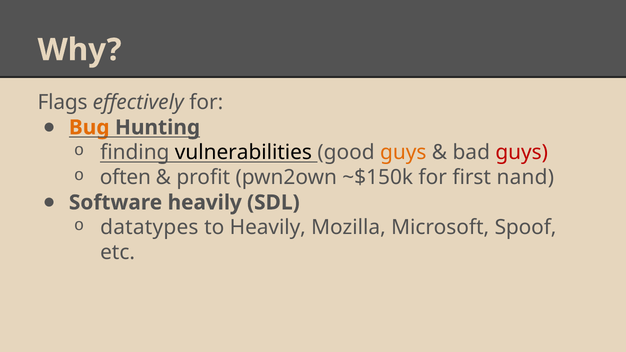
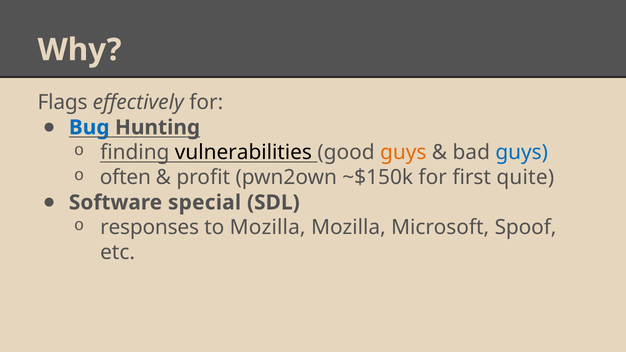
Bug colour: orange -> blue
guys at (522, 152) colour: red -> blue
nand: nand -> quite
Software heavily: heavily -> special
datatypes: datatypes -> responses
to Heavily: Heavily -> Mozilla
